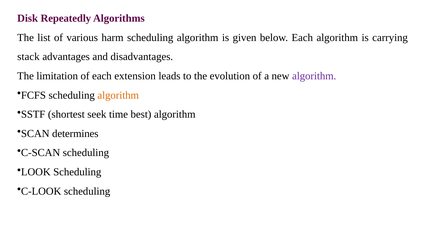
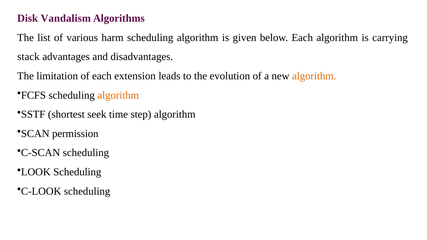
Repeatedly: Repeatedly -> Vandalism
algorithm at (314, 76) colour: purple -> orange
best: best -> step
determines: determines -> permission
